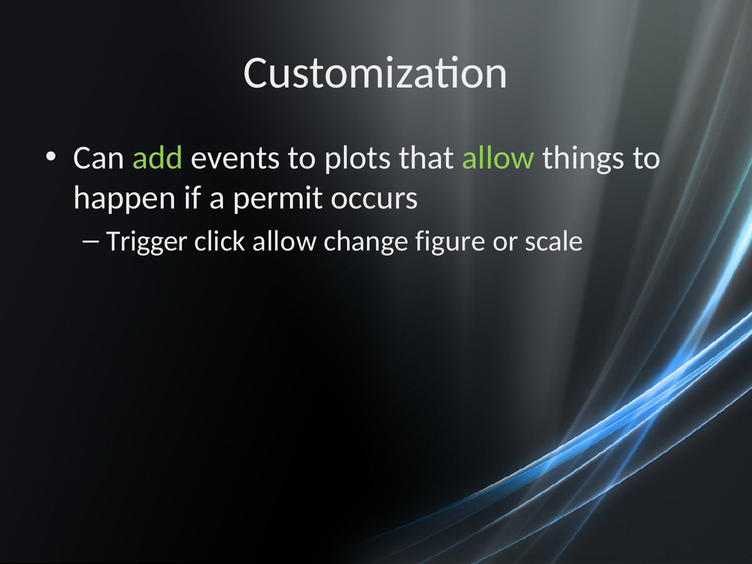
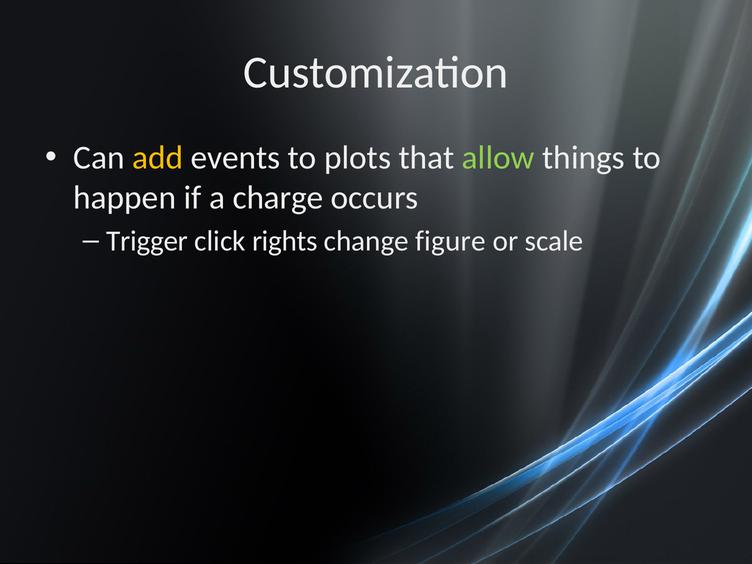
add colour: light green -> yellow
permit: permit -> charge
click allow: allow -> rights
